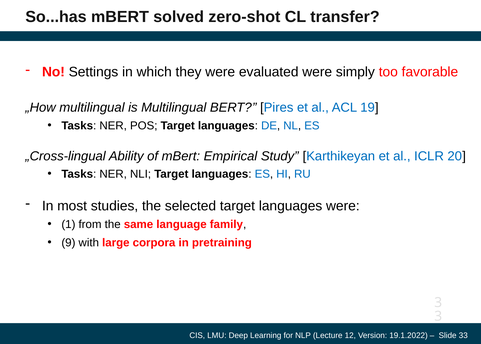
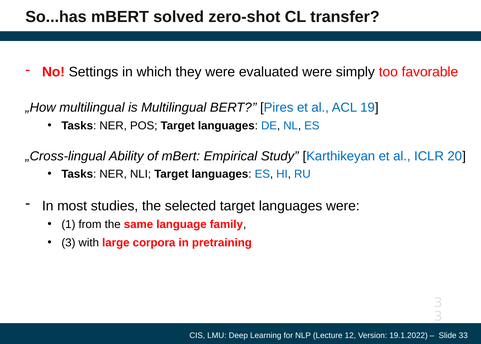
9 at (68, 243): 9 -> 3
